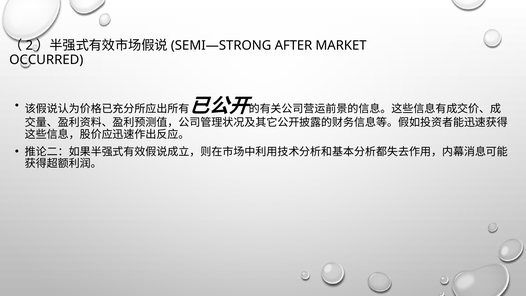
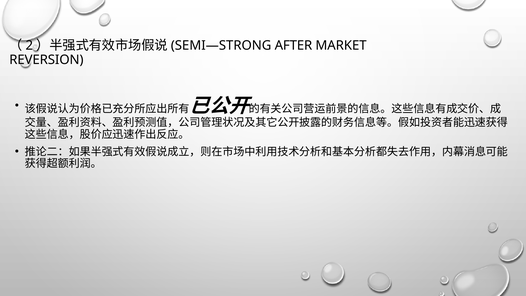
OCCURRED: OCCURRED -> REVERSION
